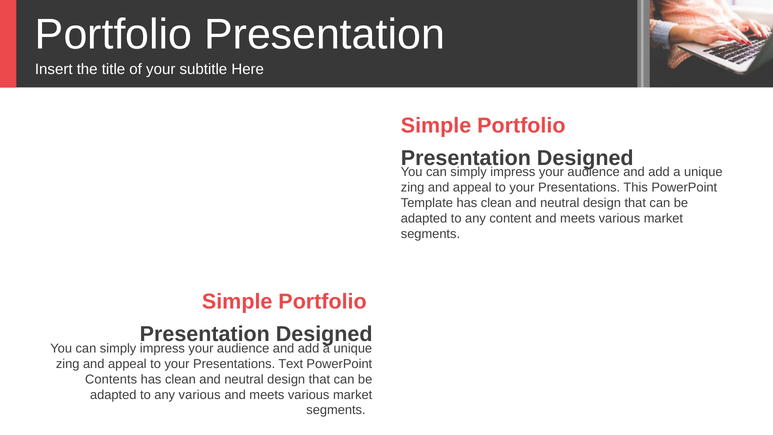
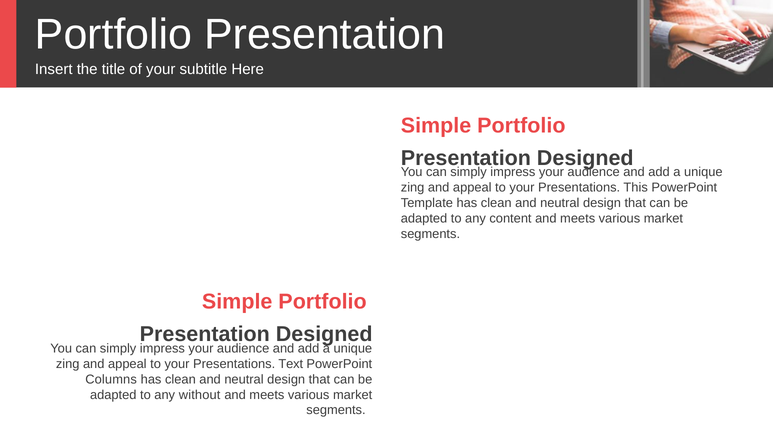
Contents: Contents -> Columns
any various: various -> without
